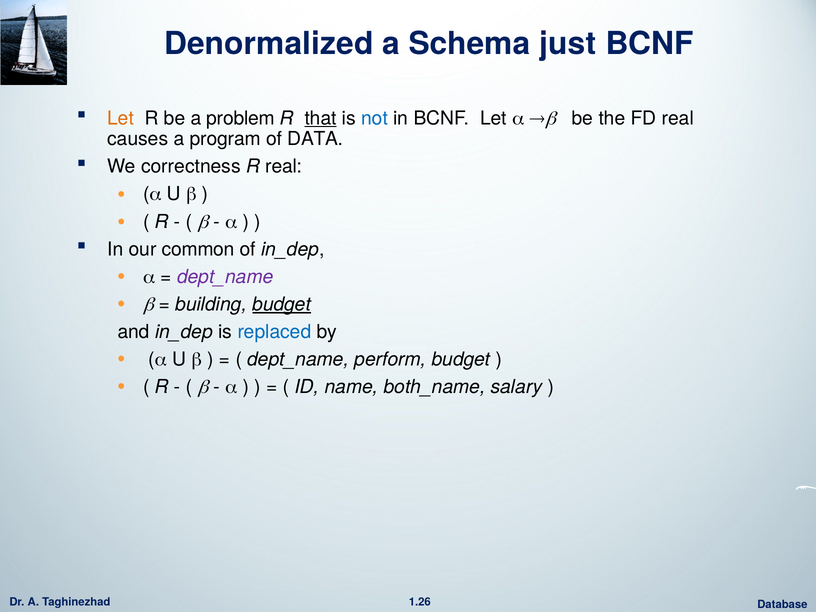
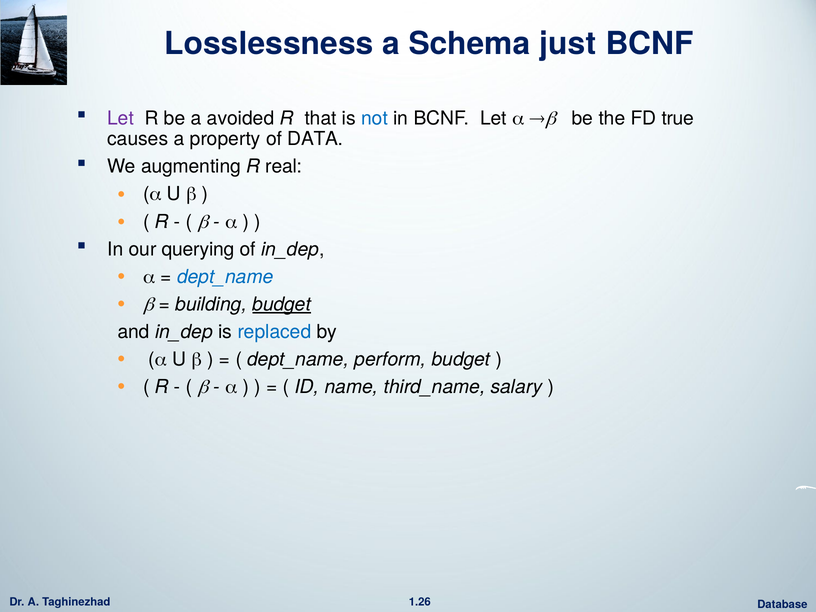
Denormalized: Denormalized -> Losslessness
Let at (121, 118) colour: orange -> purple
problem: problem -> avoided
that underline: present -> none
FD real: real -> true
program: program -> property
correctness: correctness -> augmenting
common: common -> querying
dept_name at (225, 277) colour: purple -> blue
both_name: both_name -> third_name
